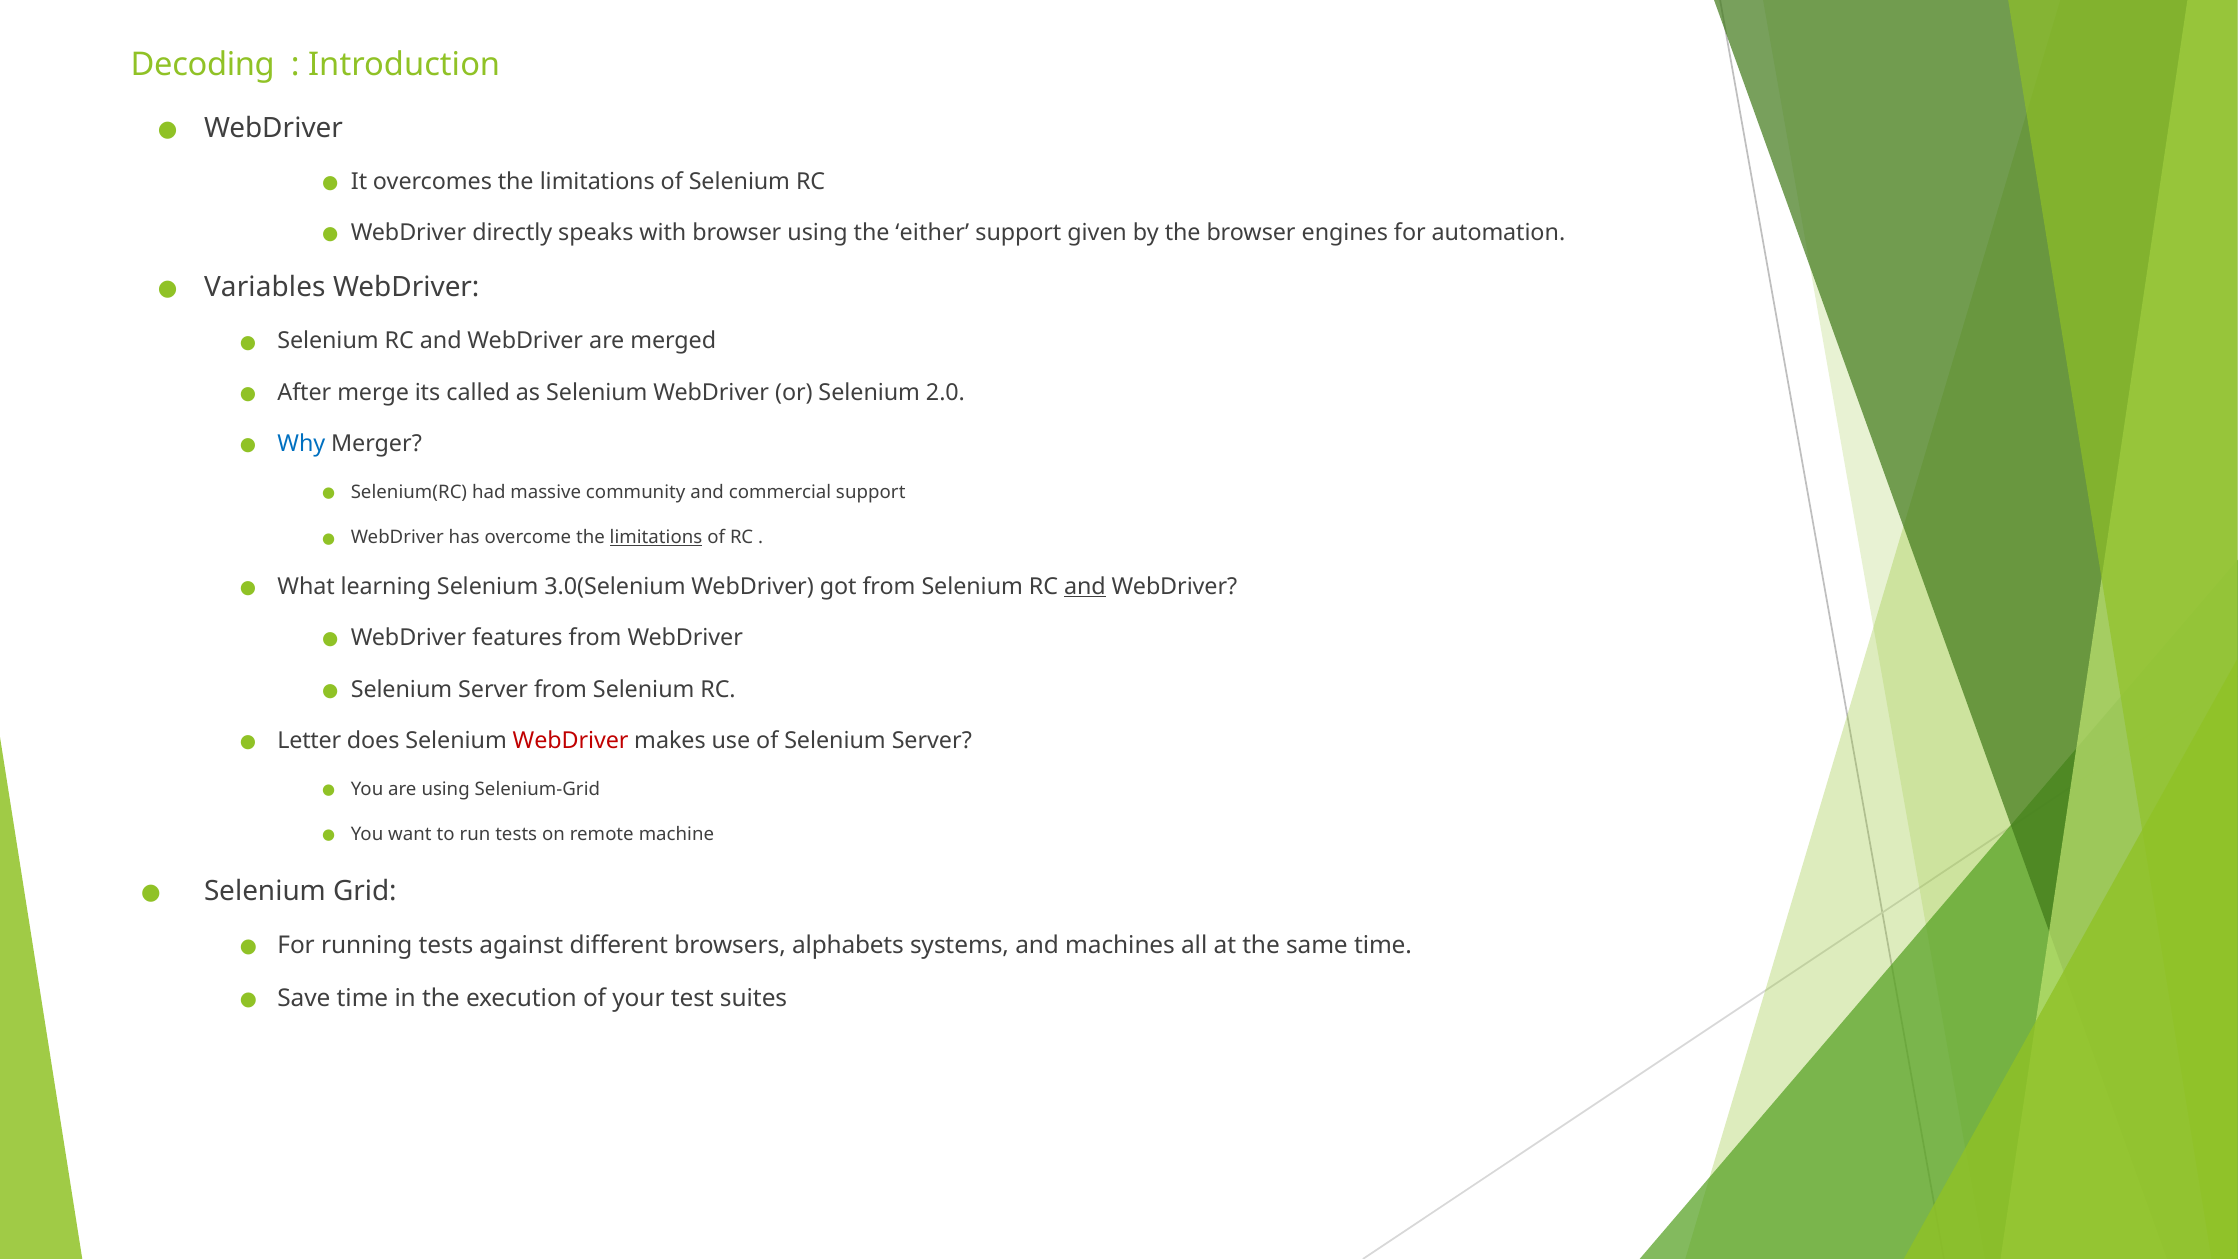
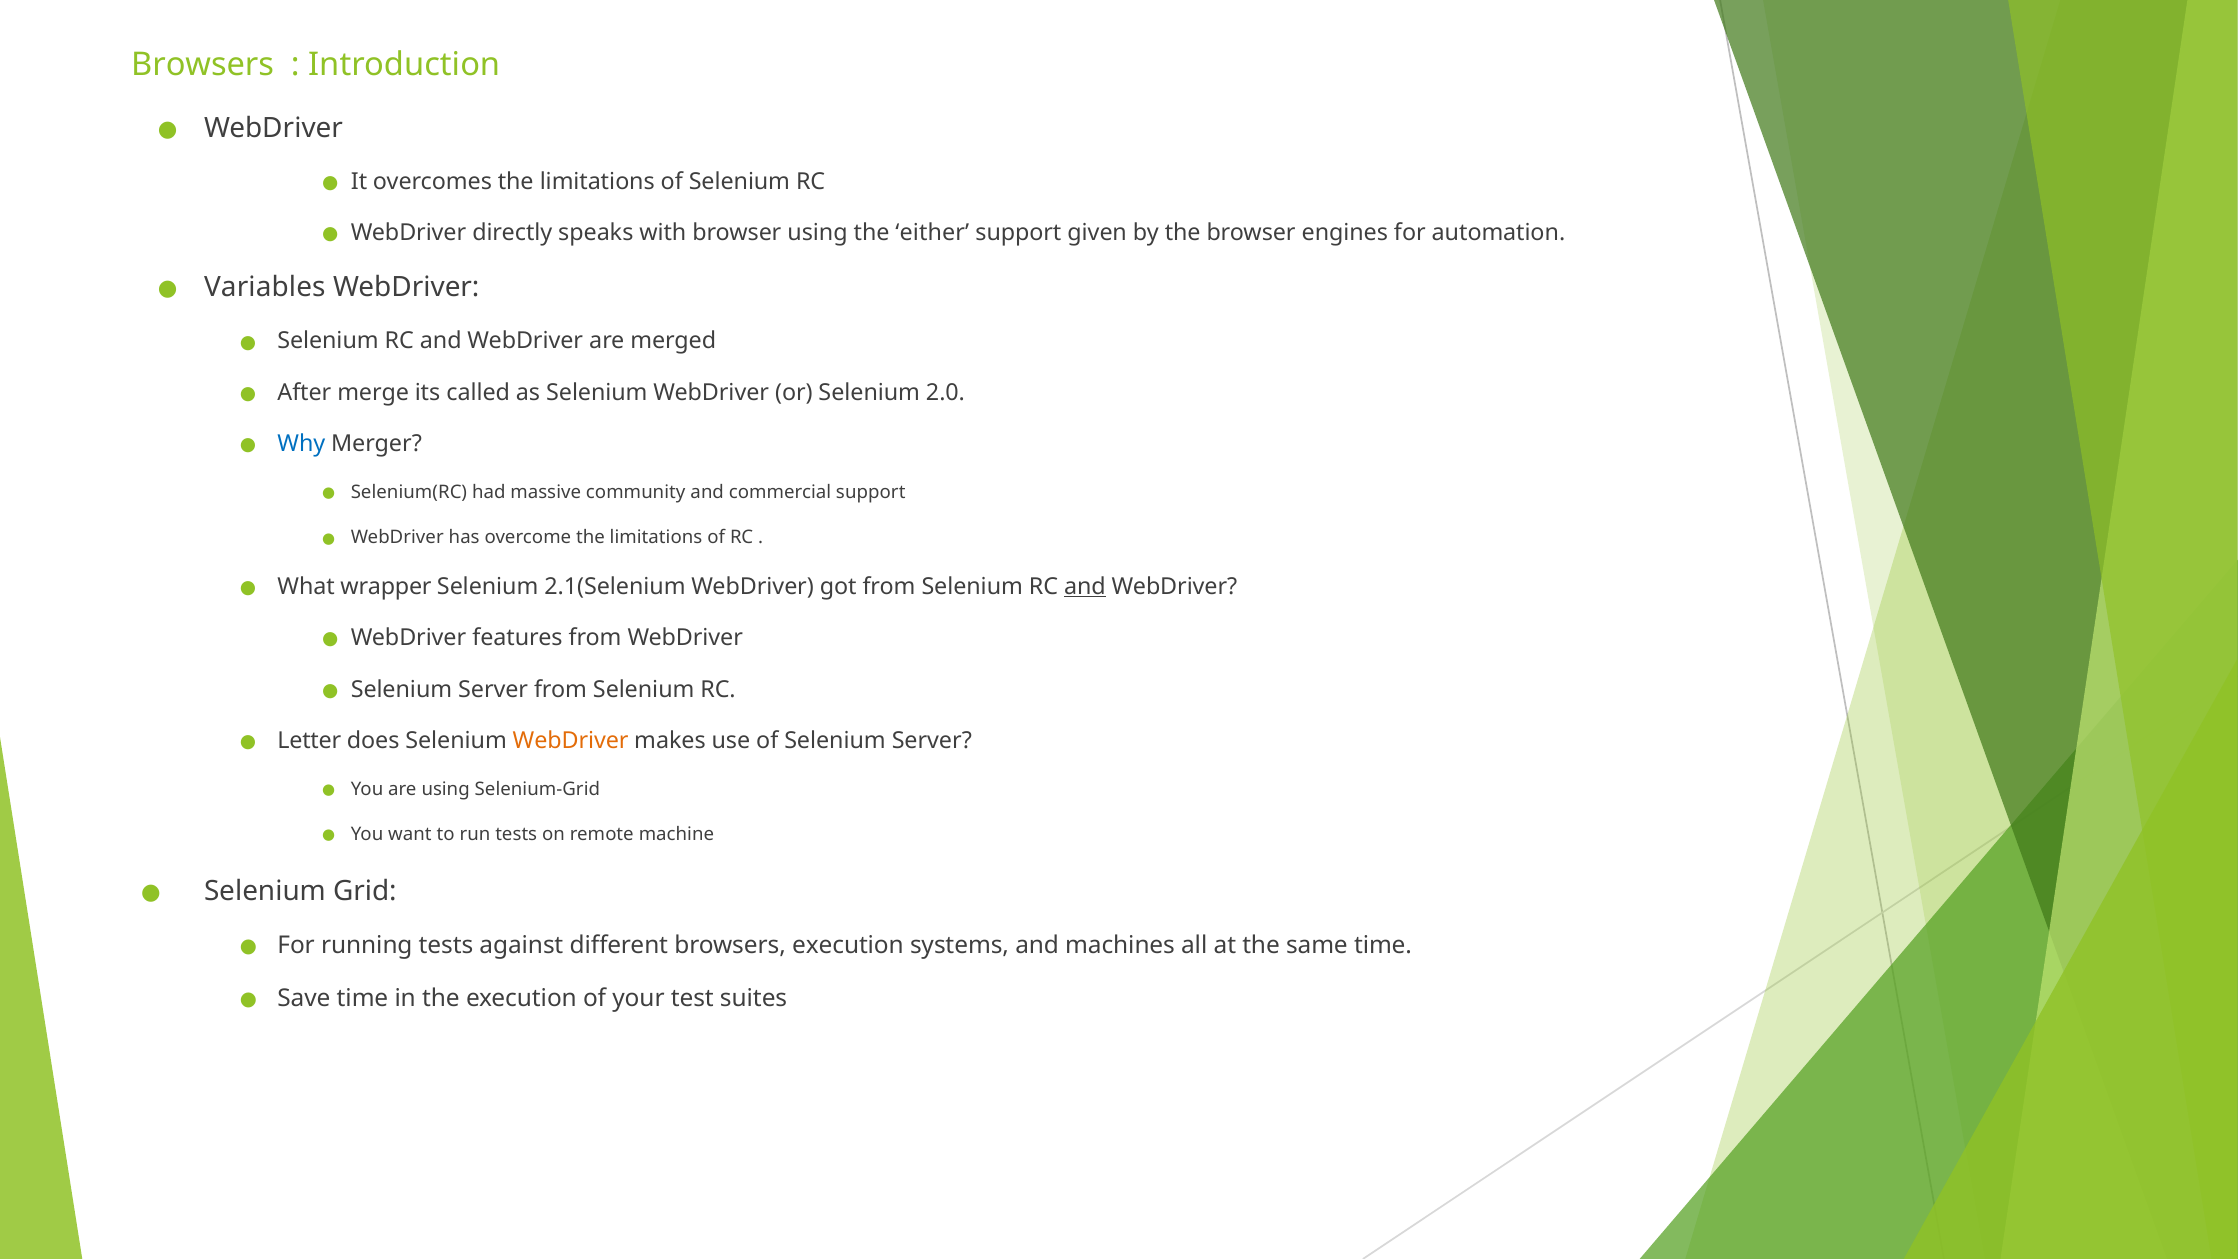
Decoding at (203, 65): Decoding -> Browsers
limitations at (656, 538) underline: present -> none
learning: learning -> wrapper
3.0(Selenium: 3.0(Selenium -> 2.1(Selenium
WebDriver at (571, 741) colour: red -> orange
browsers alphabets: alphabets -> execution
